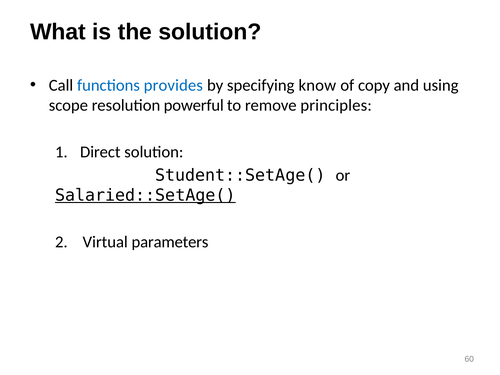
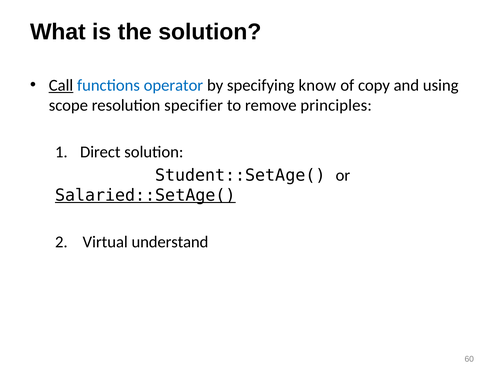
Call underline: none -> present
provides: provides -> operator
powerful: powerful -> specifier
parameters: parameters -> understand
